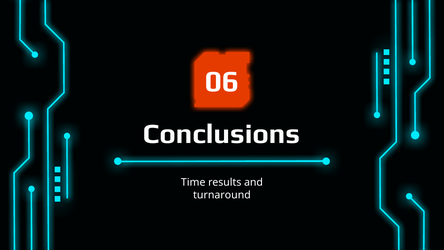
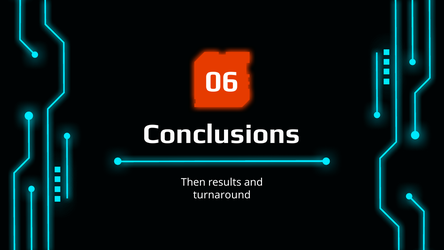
Time: Time -> Then
